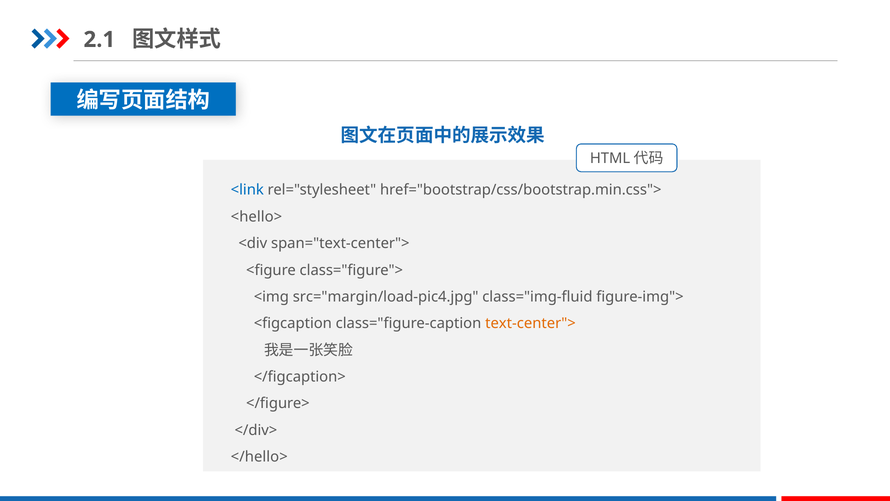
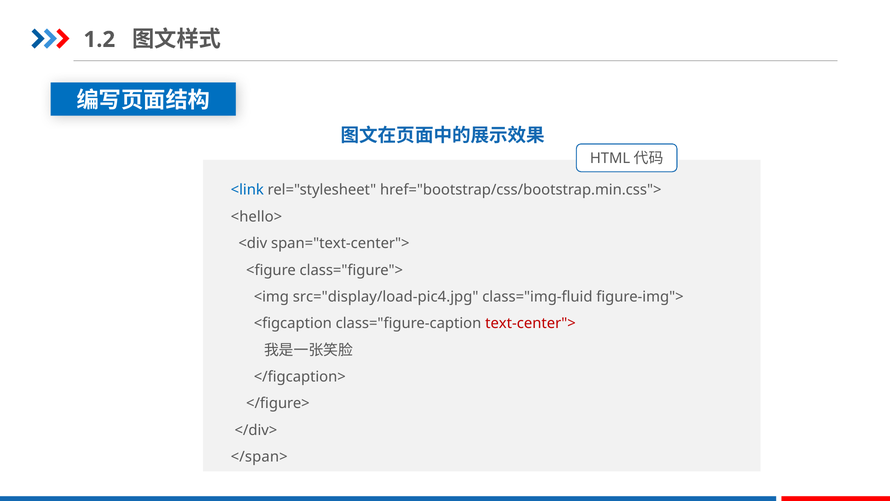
2.1: 2.1 -> 1.2
src="margin/load-pic4.jpg: src="margin/load-pic4.jpg -> src="display/load-pic4.jpg
text-center"> colour: orange -> red
</hello>: </hello> -> </span>
